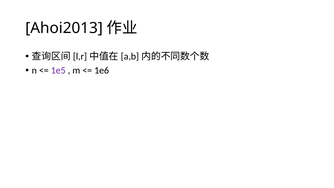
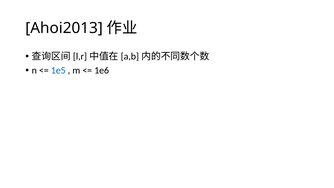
1e5 colour: purple -> blue
